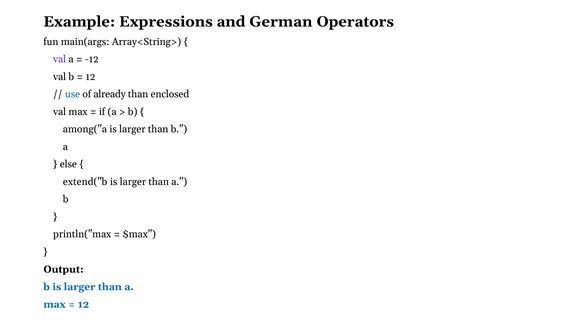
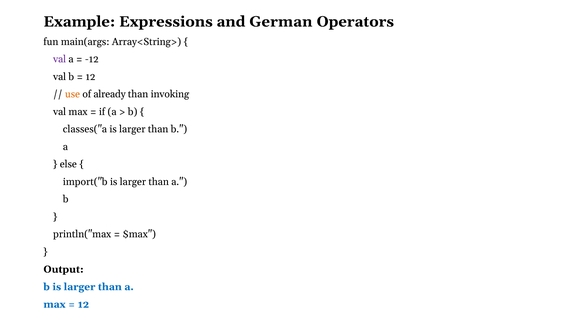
use colour: blue -> orange
enclosed: enclosed -> invoking
among("a: among("a -> classes("a
extend("b: extend("b -> import("b
